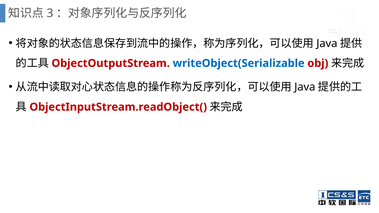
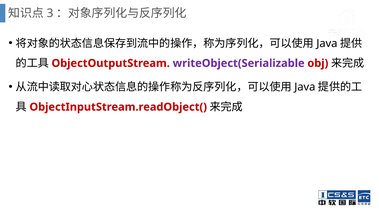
writeObject(Serializable colour: blue -> purple
